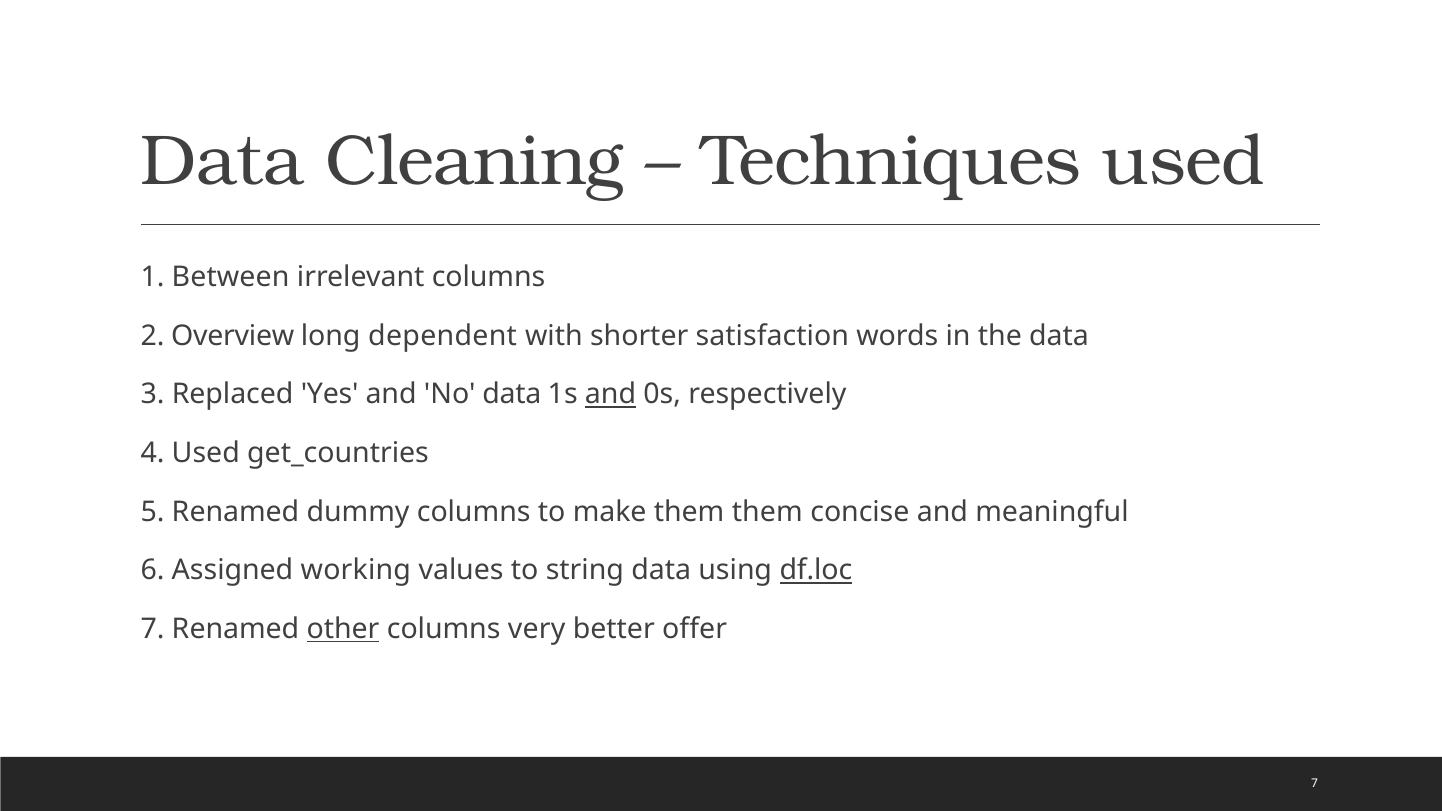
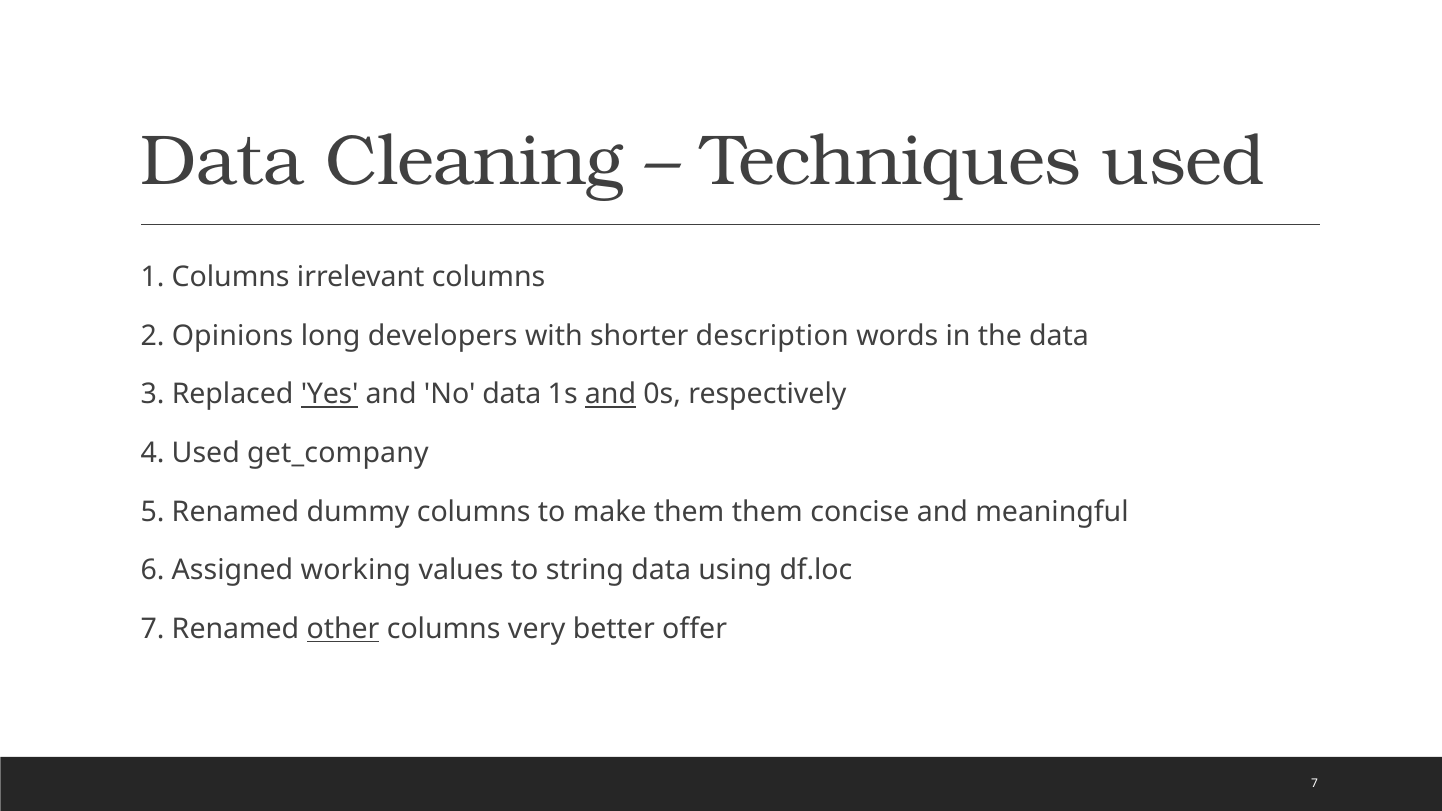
1 Between: Between -> Columns
Overview: Overview -> Opinions
dependent: dependent -> developers
satisfaction: satisfaction -> description
Yes underline: none -> present
get_countries: get_countries -> get_company
df.loc underline: present -> none
